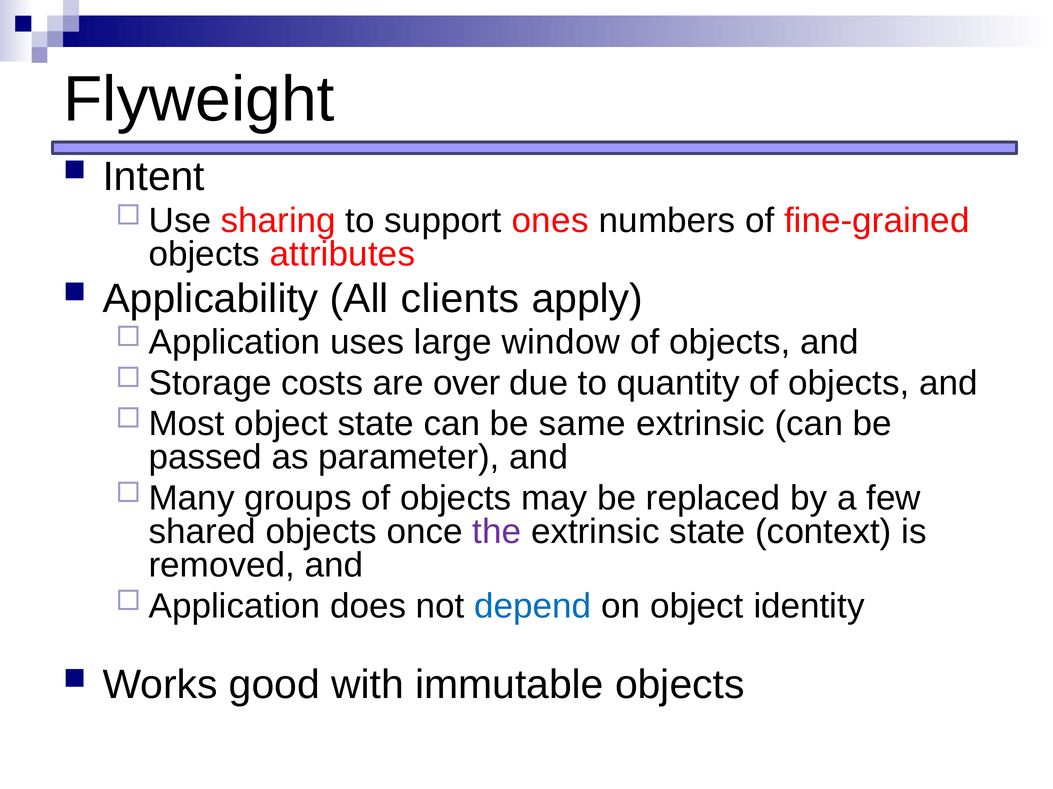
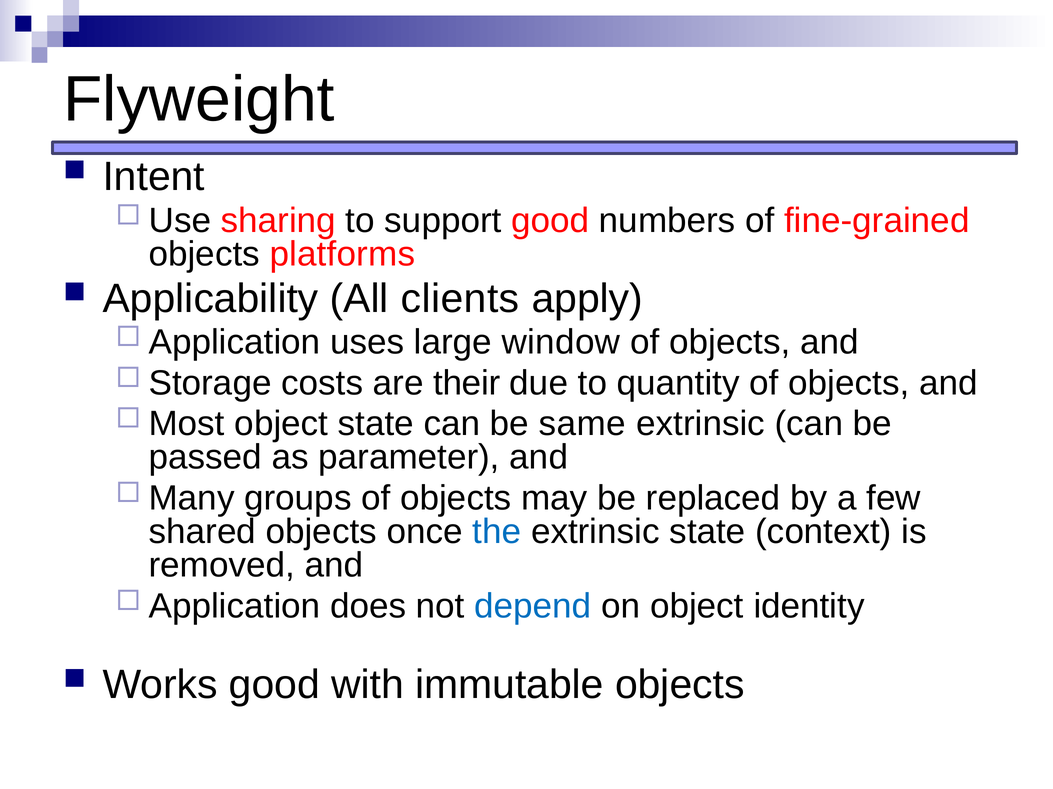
support ones: ones -> good
attributes: attributes -> platforms
over: over -> their
the colour: purple -> blue
